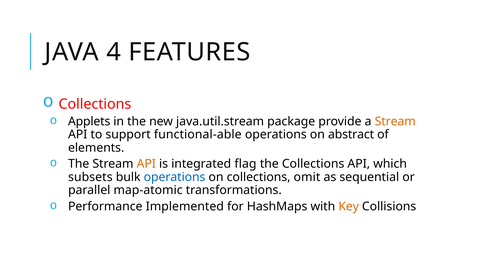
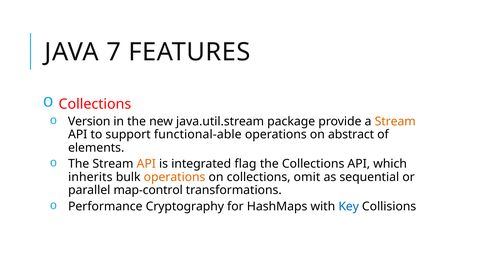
4: 4 -> 7
Applets: Applets -> Version
subsets: subsets -> inherits
operations at (175, 177) colour: blue -> orange
map-atomic: map-atomic -> map-control
Implemented: Implemented -> Cryptography
Key colour: orange -> blue
